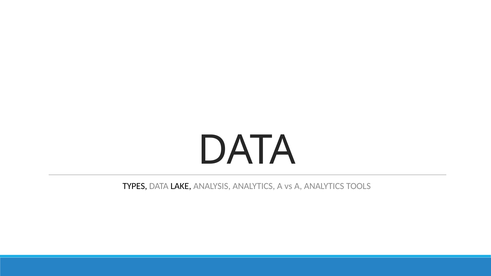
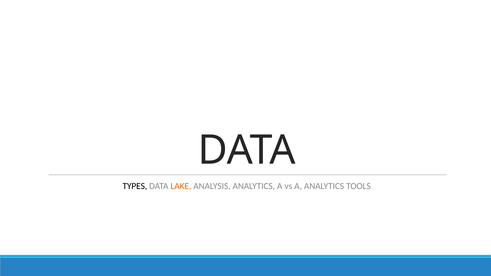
LAKE colour: black -> orange
